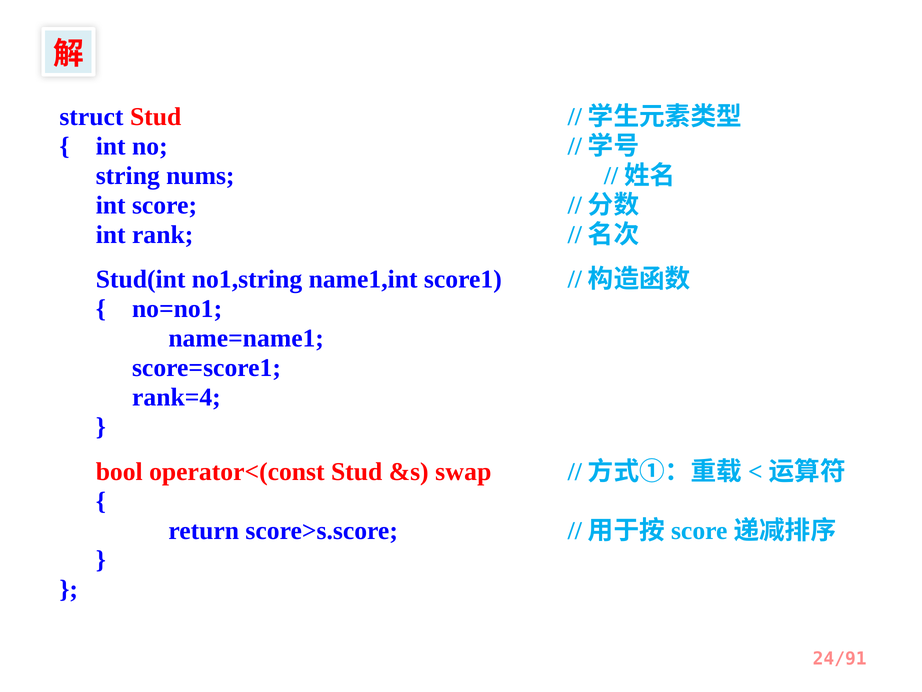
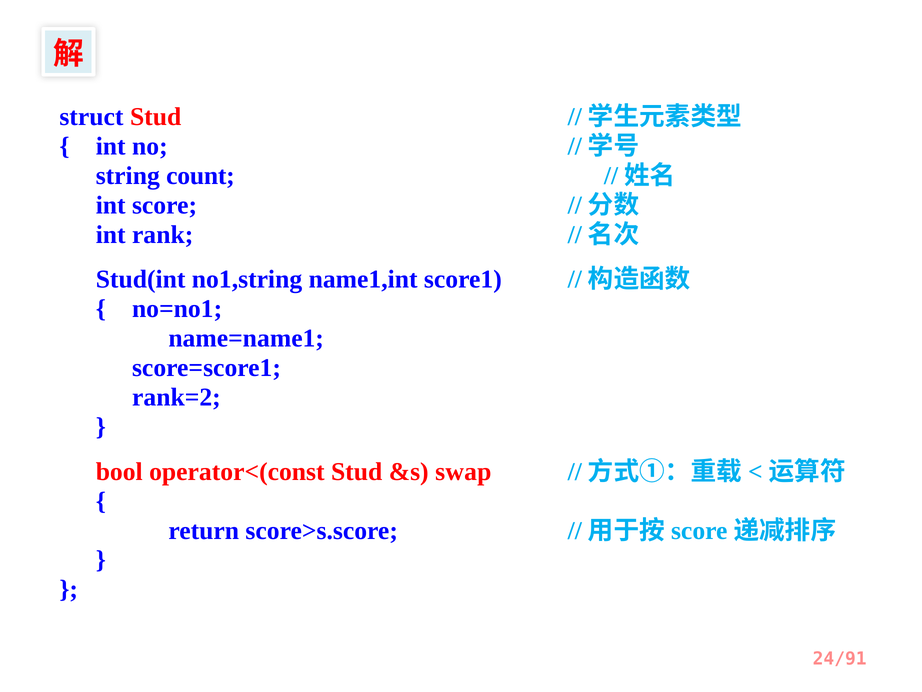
nums: nums -> count
rank=4: rank=4 -> rank=2
